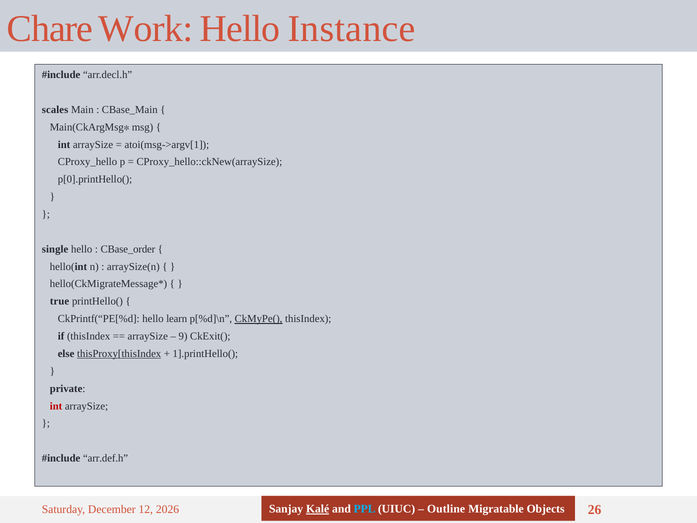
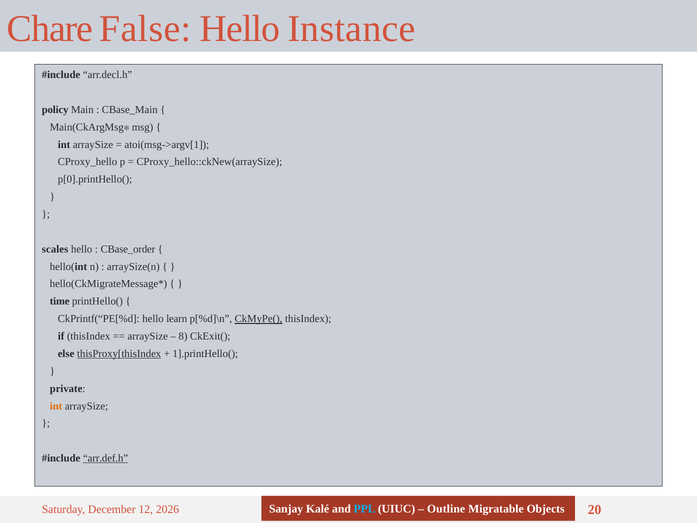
Work: Work -> False
scales: scales -> policy
single: single -> scales
true: true -> time
9: 9 -> 8
int at (56, 406) colour: red -> orange
arr.def.h underline: none -> present
Kalé underline: present -> none
26: 26 -> 20
